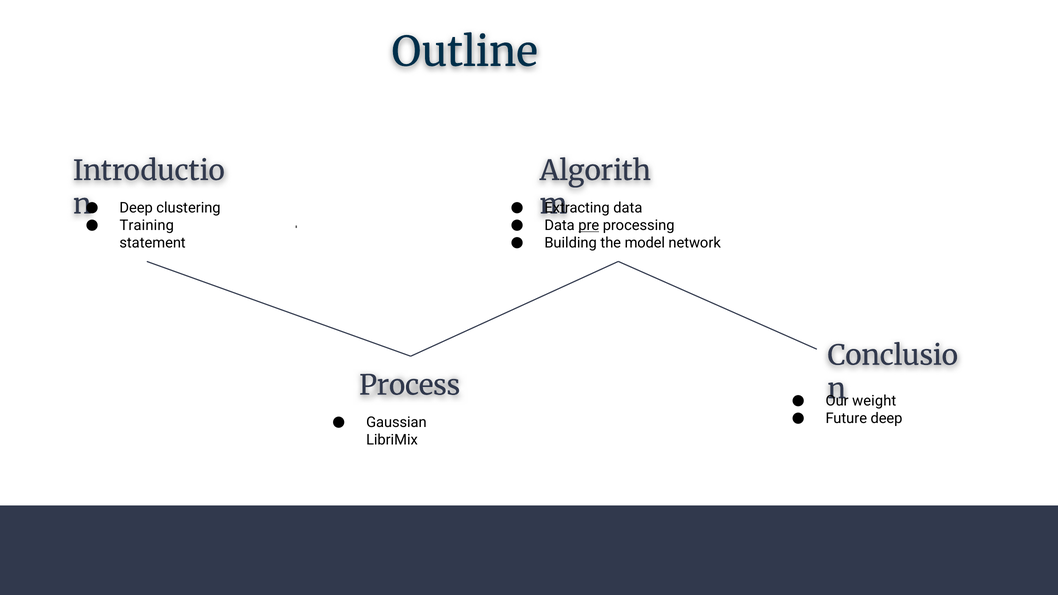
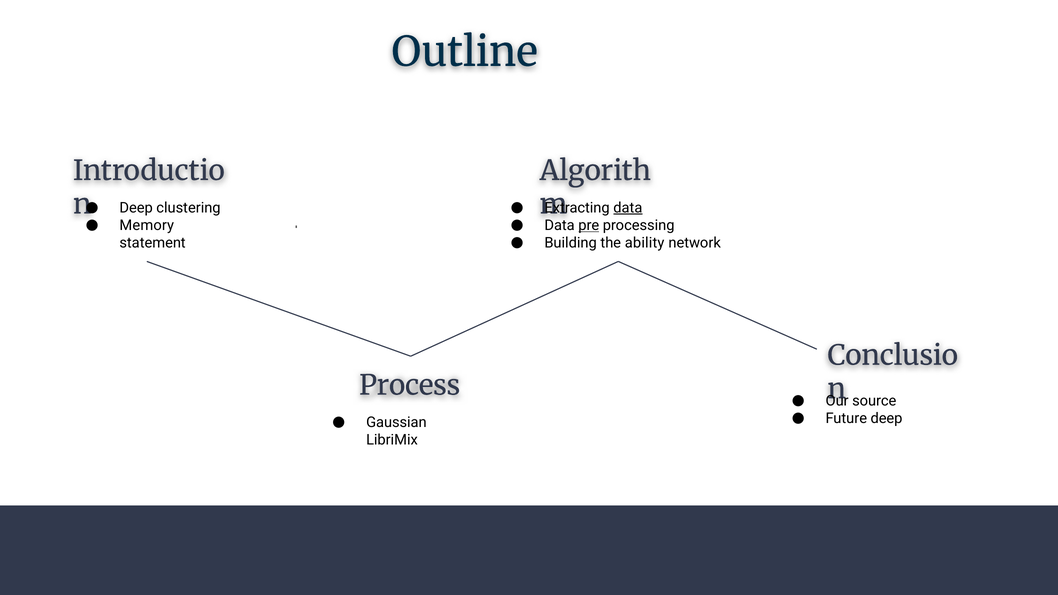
data at (628, 208) underline: none -> present
Training: Training -> Memory
model: model -> ability
weight: weight -> source
